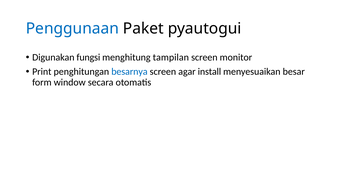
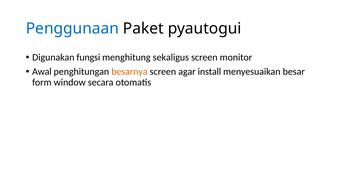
tampilan: tampilan -> sekaligus
Print: Print -> Awal
besarnya colour: blue -> orange
